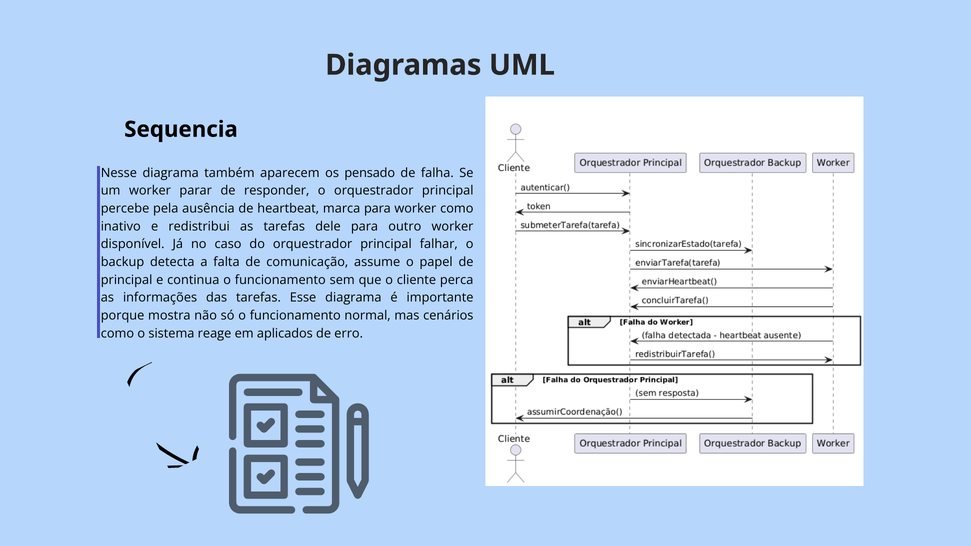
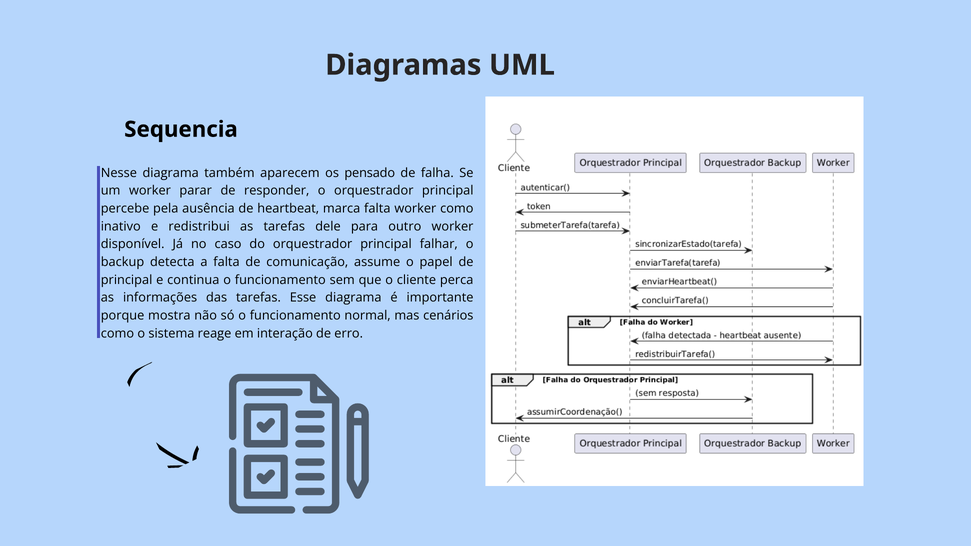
marca para: para -> falta
aplicados: aplicados -> interação
